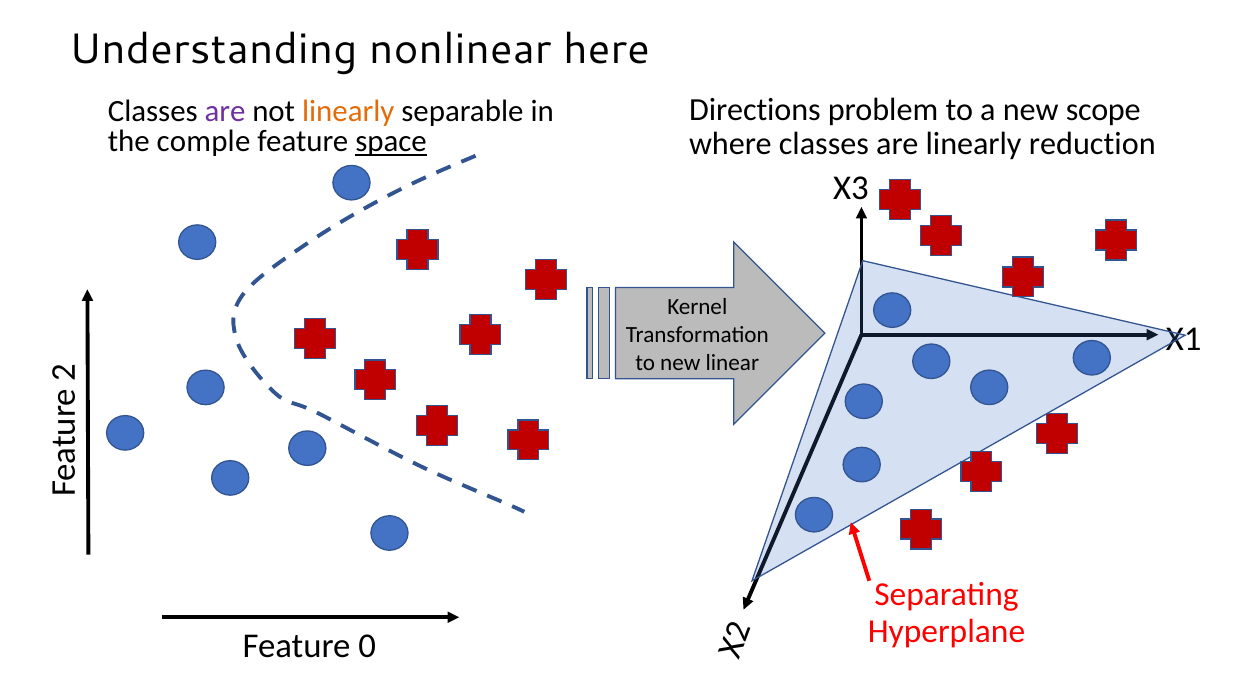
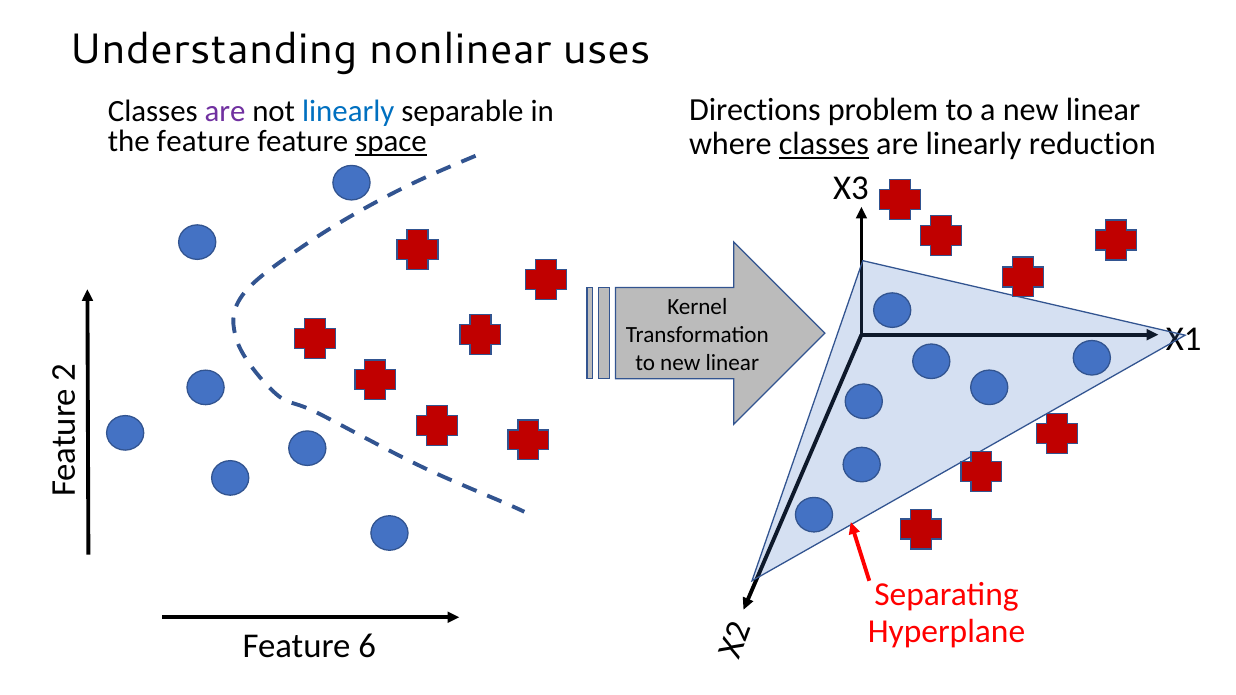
here: here -> uses
a new scope: scope -> linear
linearly at (348, 112) colour: orange -> blue
the comple: comple -> feature
classes at (824, 144) underline: none -> present
0: 0 -> 6
